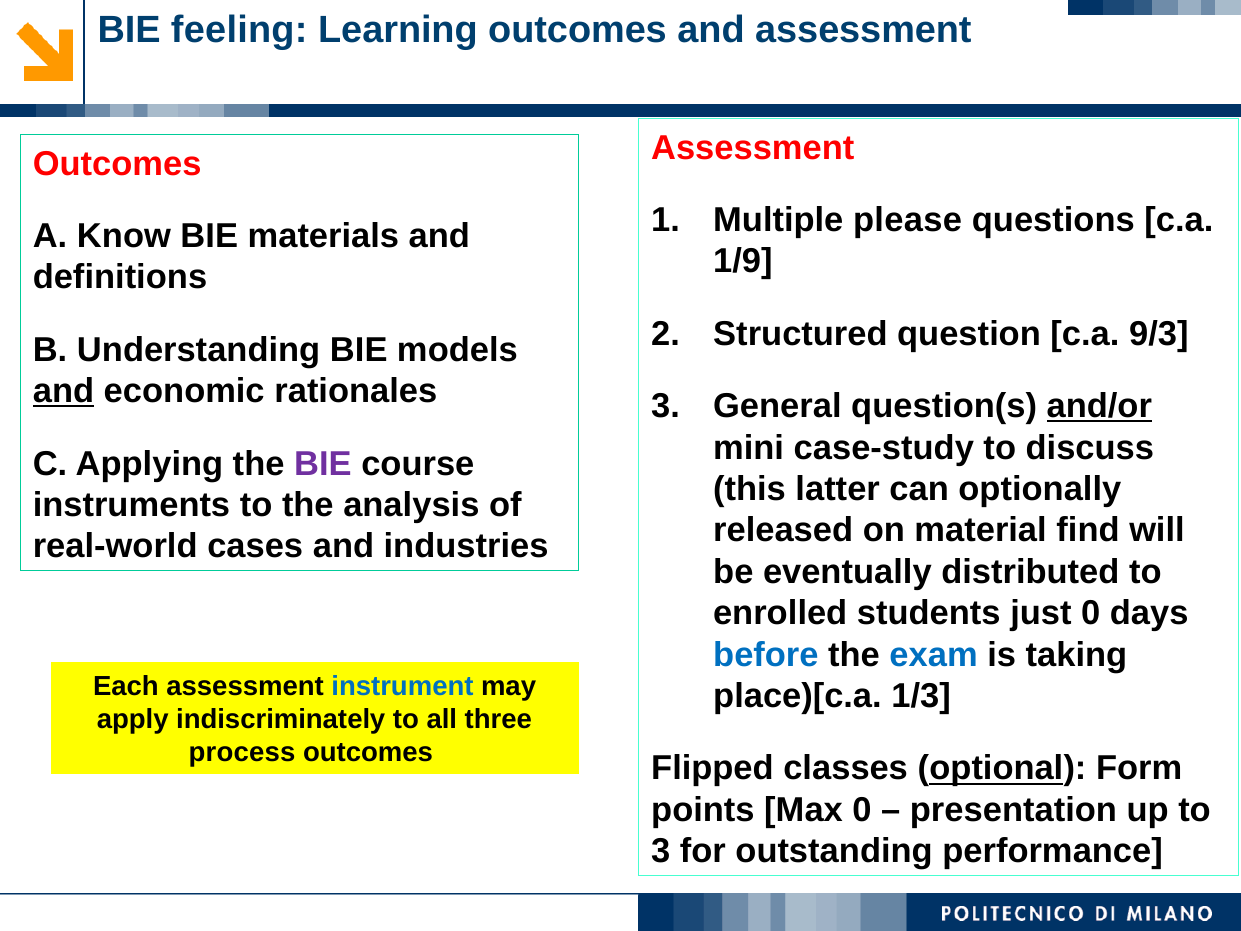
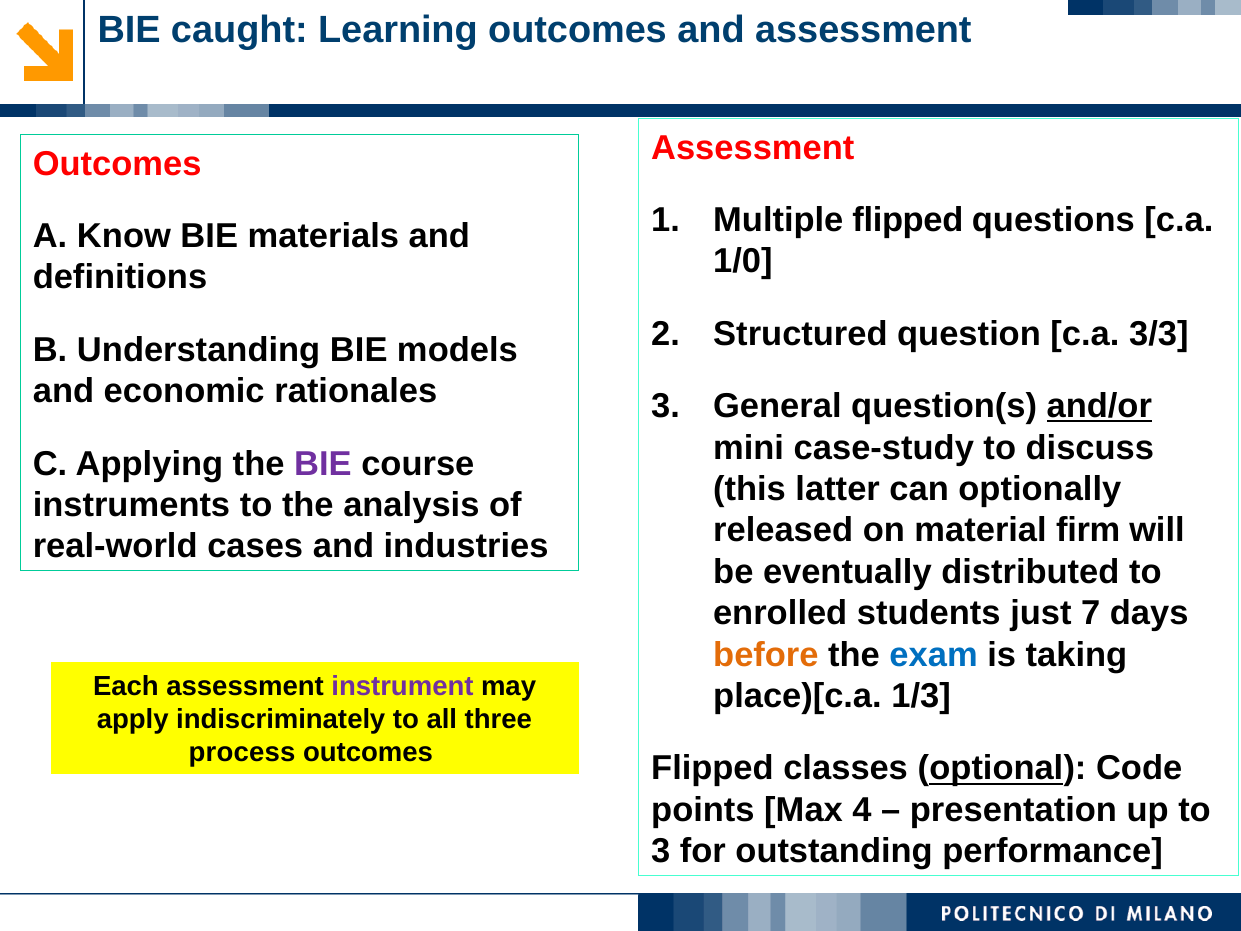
feeling: feeling -> caught
Multiple please: please -> flipped
1/9: 1/9 -> 1/0
9/3: 9/3 -> 3/3
and at (63, 391) underline: present -> none
find: find -> firm
just 0: 0 -> 7
before colour: blue -> orange
instrument colour: blue -> purple
Form: Form -> Code
Max 0: 0 -> 4
